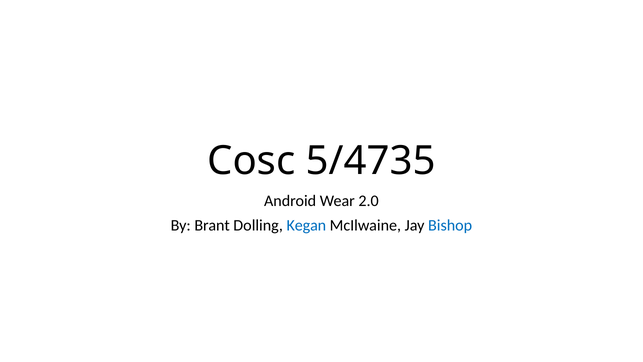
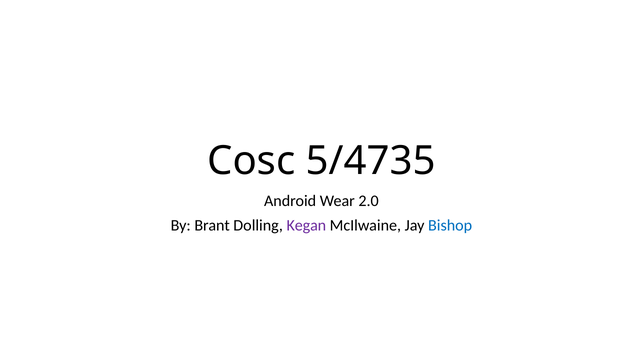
Kegan colour: blue -> purple
